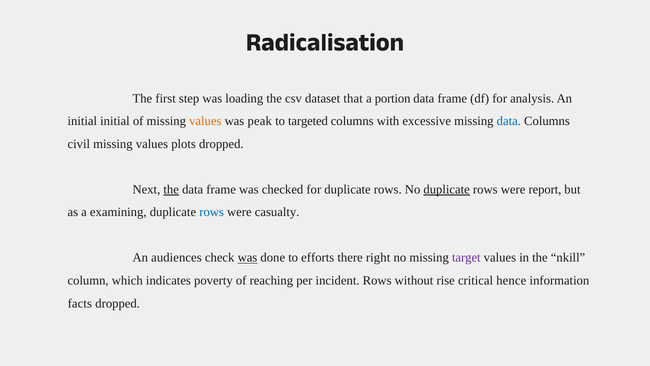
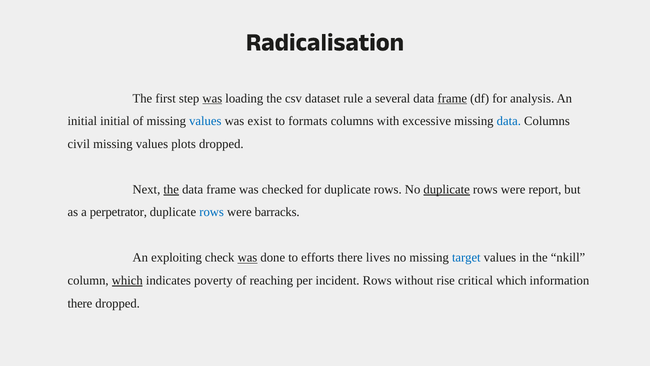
was at (212, 98) underline: none -> present
that: that -> rule
portion: portion -> several
frame at (452, 98) underline: none -> present
values at (205, 121) colour: orange -> blue
peak: peak -> exist
targeted: targeted -> formats
examining: examining -> perpetrator
casualty: casualty -> barracks
audiences: audiences -> exploiting
right: right -> lives
target colour: purple -> blue
which at (127, 280) underline: none -> present
critical hence: hence -> which
facts at (80, 303): facts -> there
